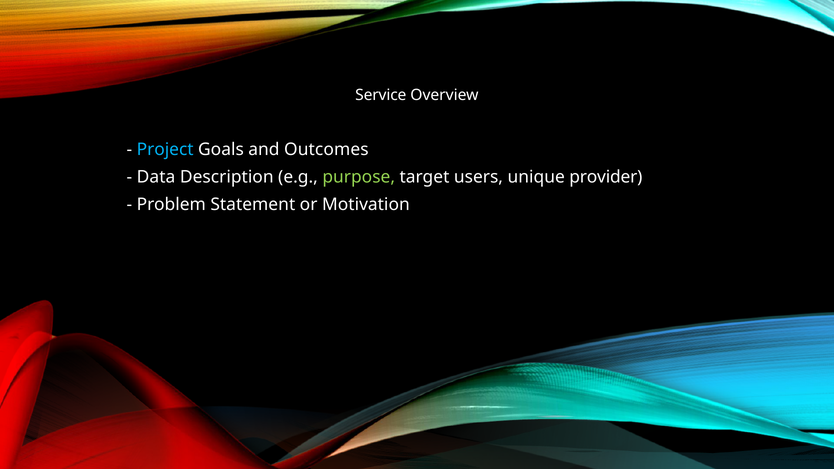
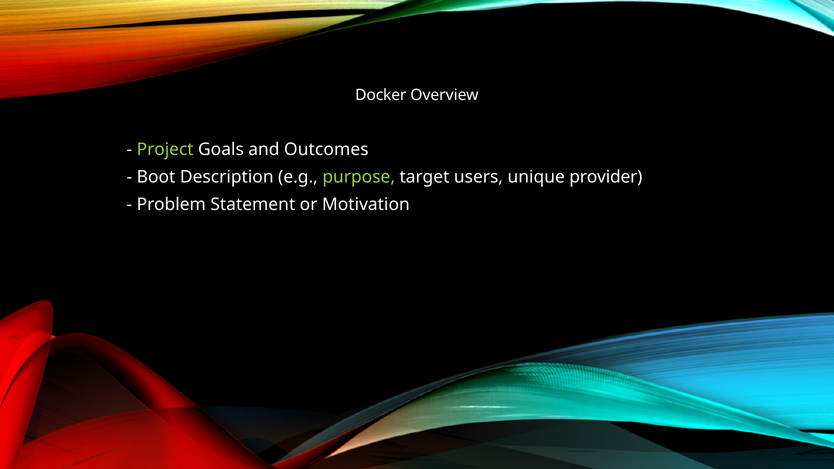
Service: Service -> Docker
Project colour: light blue -> light green
Data: Data -> Boot
